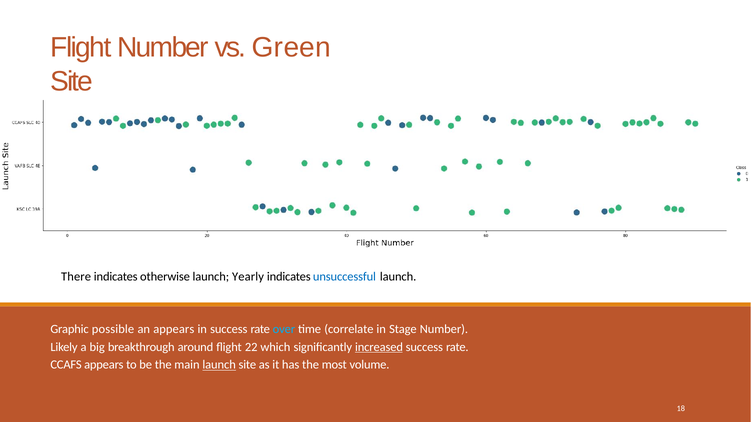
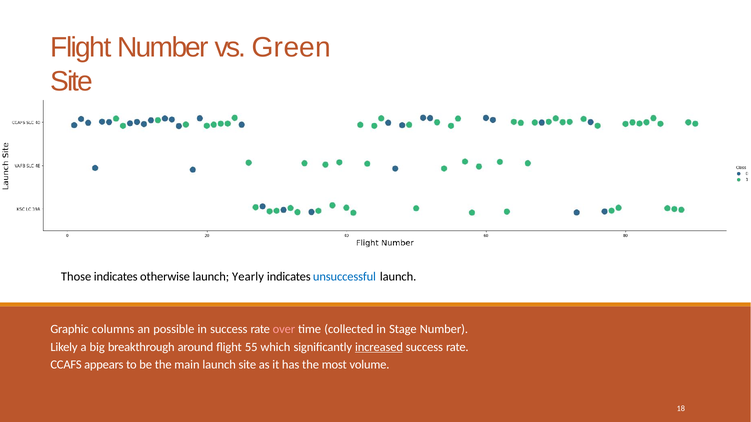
There: There -> Those
possible: possible -> columns
an appears: appears -> possible
over colour: light blue -> pink
correlate: correlate -> collected
22: 22 -> 55
launch at (219, 365) underline: present -> none
